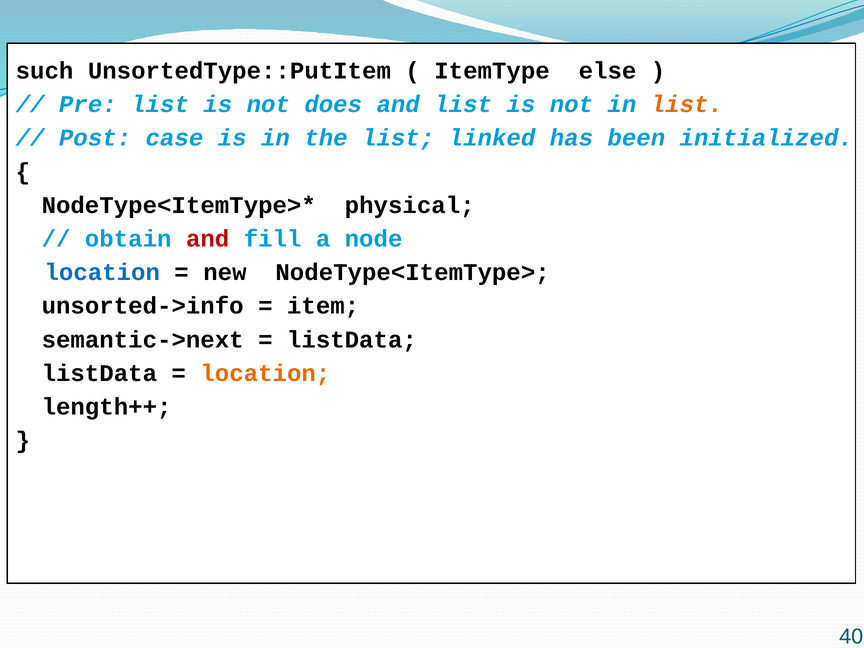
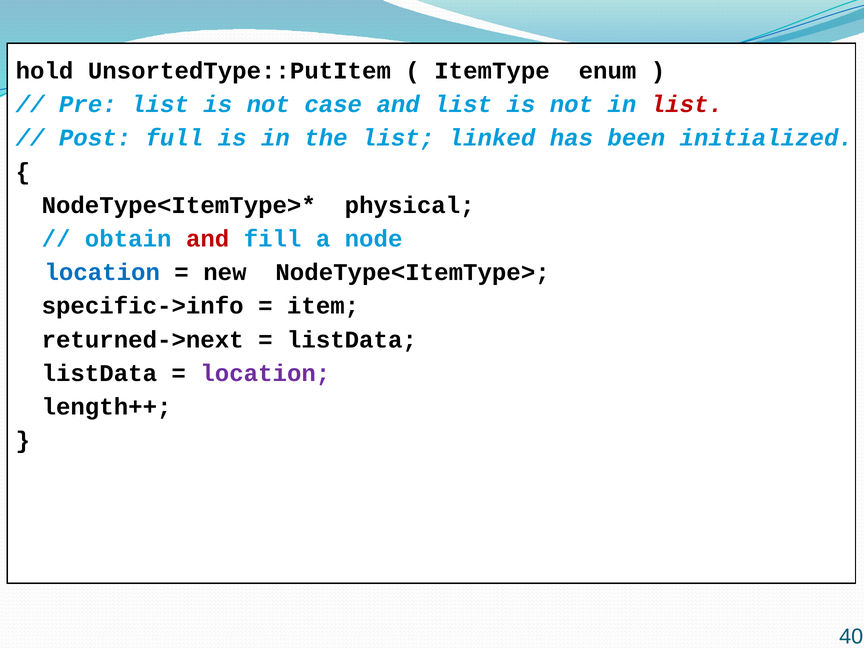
such: such -> hold
else: else -> enum
does: does -> case
list at (687, 104) colour: orange -> red
case: case -> full
unsorted->info: unsorted->info -> specific->info
semantic->next: semantic->next -> returned->next
location at (265, 373) colour: orange -> purple
